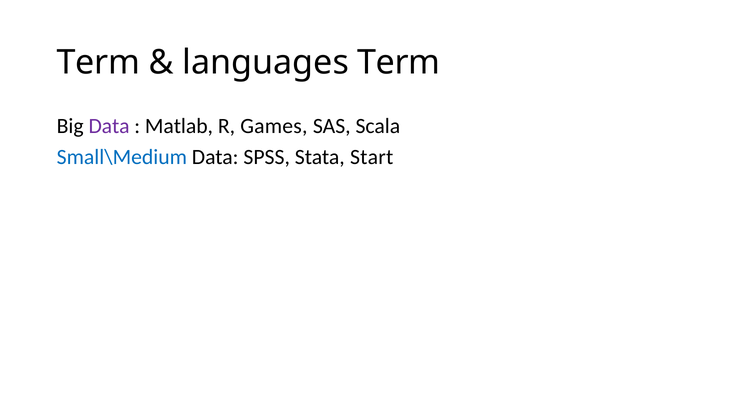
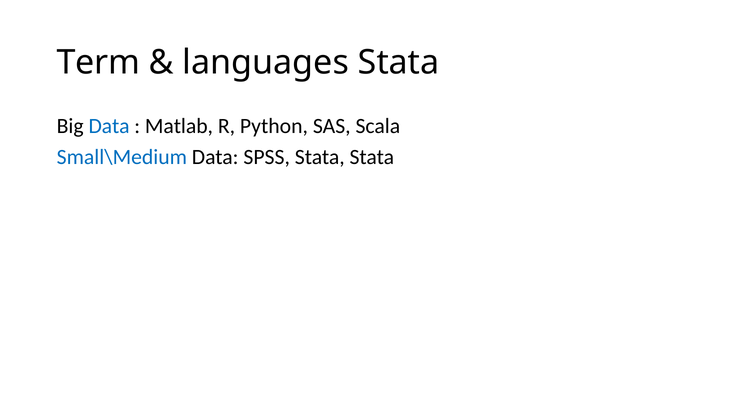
languages Term: Term -> Stata
Data at (109, 126) colour: purple -> blue
Games: Games -> Python
Stata Start: Start -> Stata
